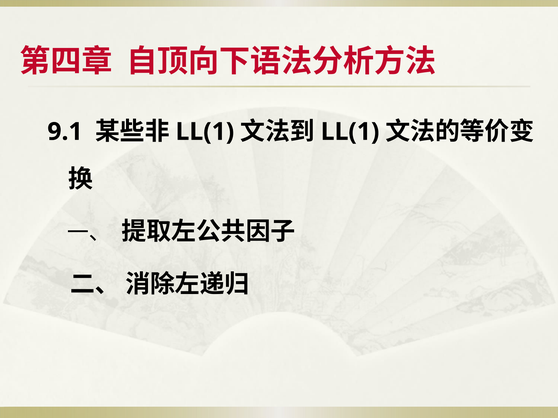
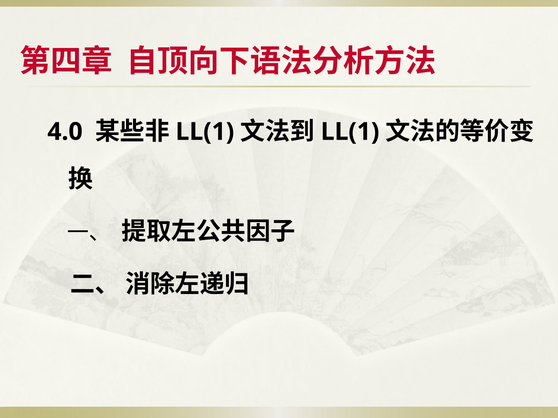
9.1: 9.1 -> 4.0
